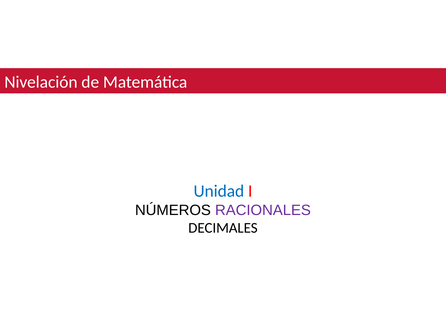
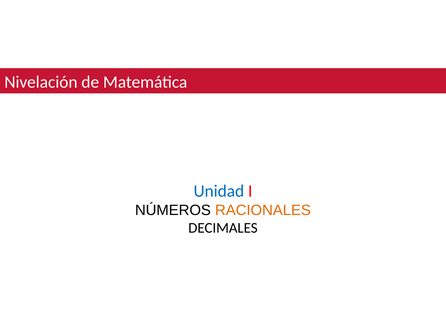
RACIONALES colour: purple -> orange
